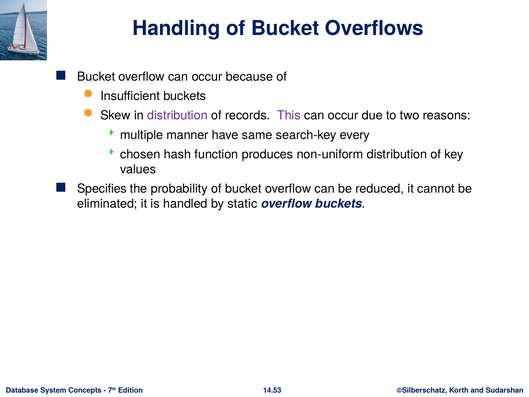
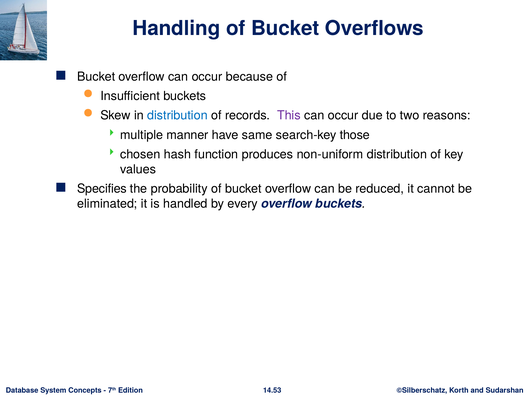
distribution at (177, 115) colour: purple -> blue
every: every -> those
static: static -> every
